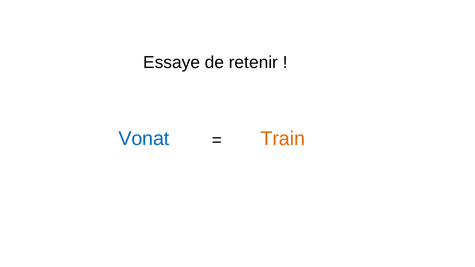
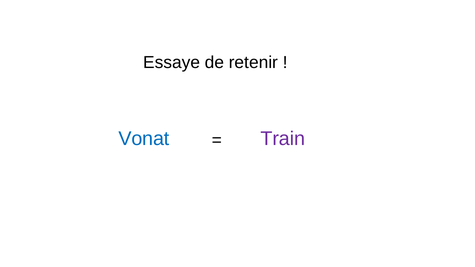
Train colour: orange -> purple
